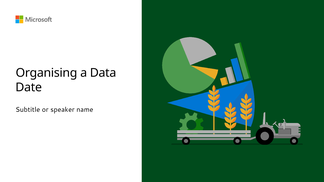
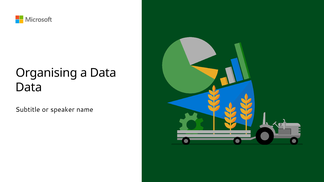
Date at (29, 87): Date -> Data
